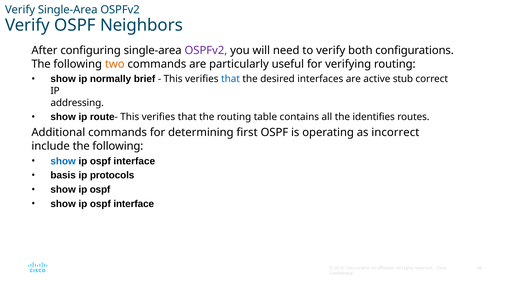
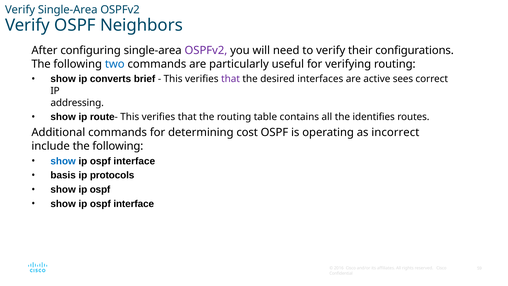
both: both -> their
two colour: orange -> blue
normally: normally -> converts
that at (231, 79) colour: blue -> purple
stub: stub -> sees
first: first -> cost
